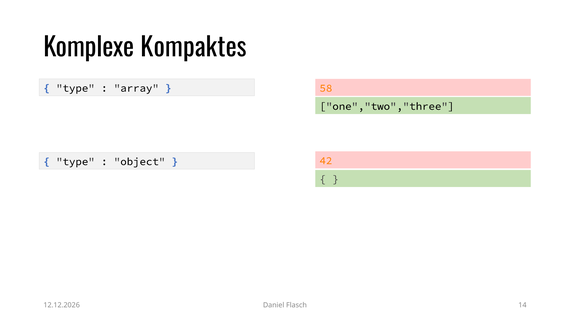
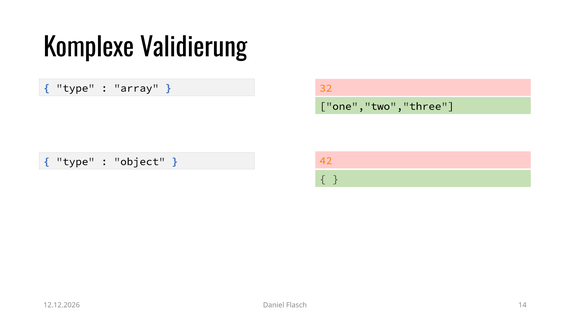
Kompaktes: Kompaktes -> Validierung
58: 58 -> 32
